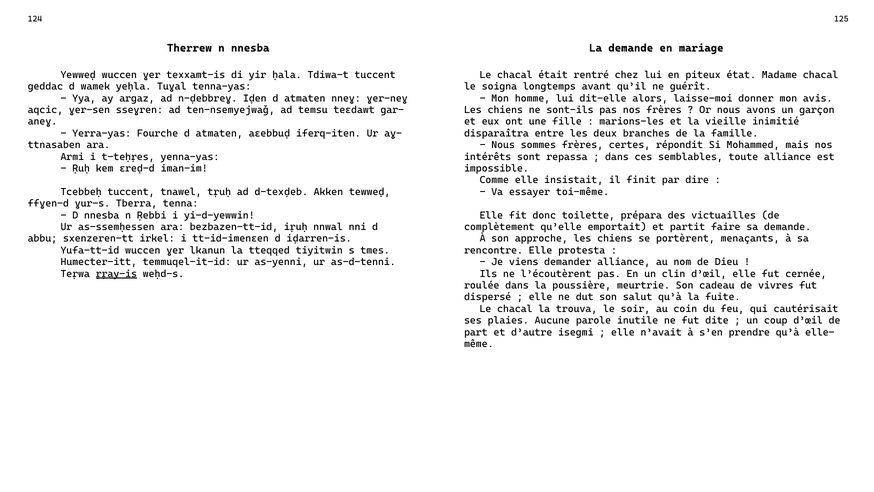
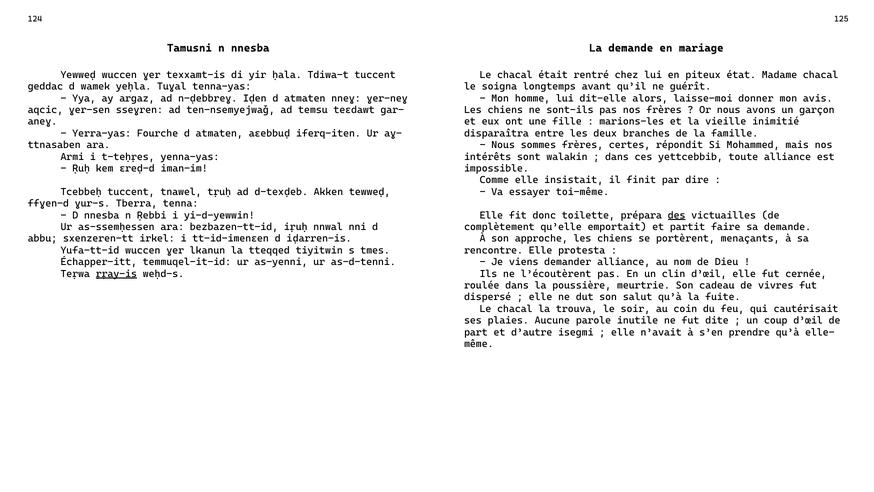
Therrew: Therrew -> Tamusni
repassa: repassa -> walakin
semblables: semblables -> yettcebbib
des underline: none -> present
Humecter-itt: Humecter-itt -> Échapper-itt
